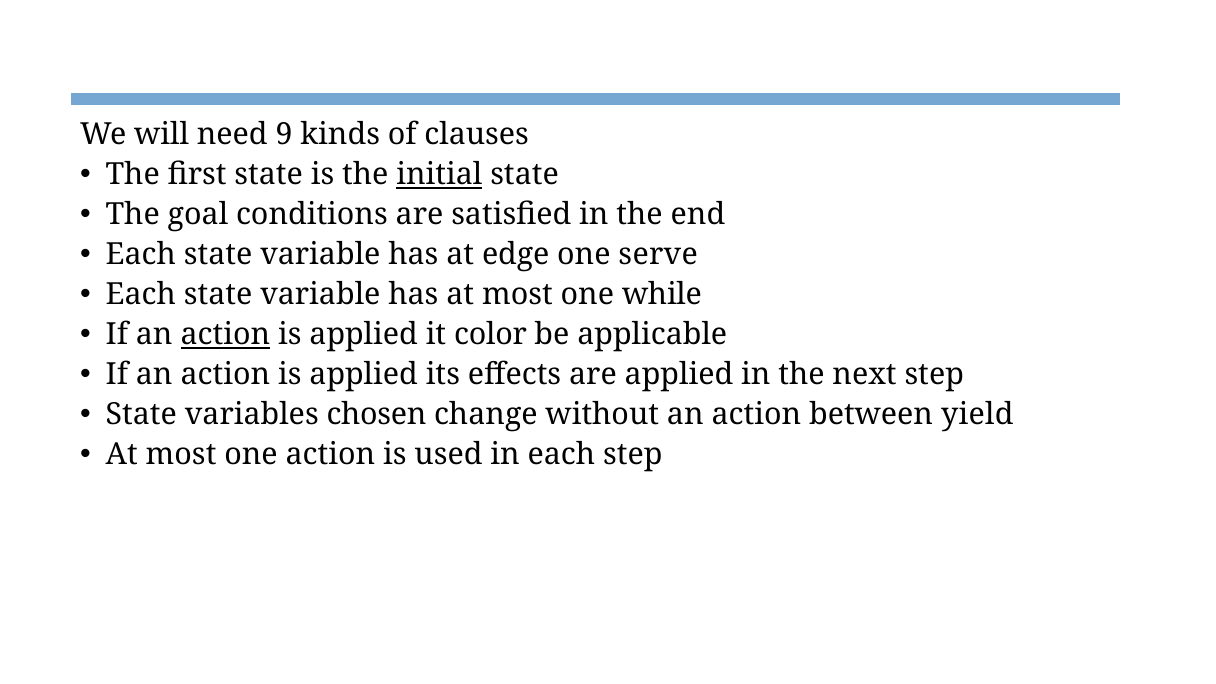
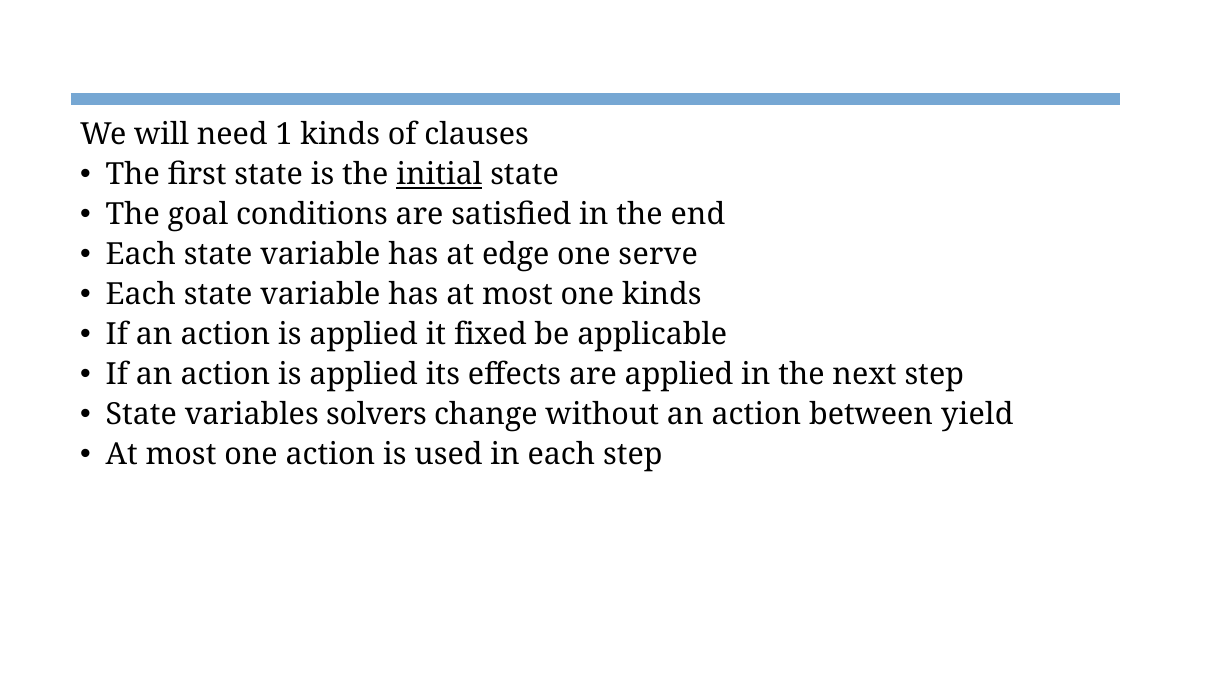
9: 9 -> 1
one while: while -> kinds
action at (225, 335) underline: present -> none
color: color -> fixed
chosen: chosen -> solvers
